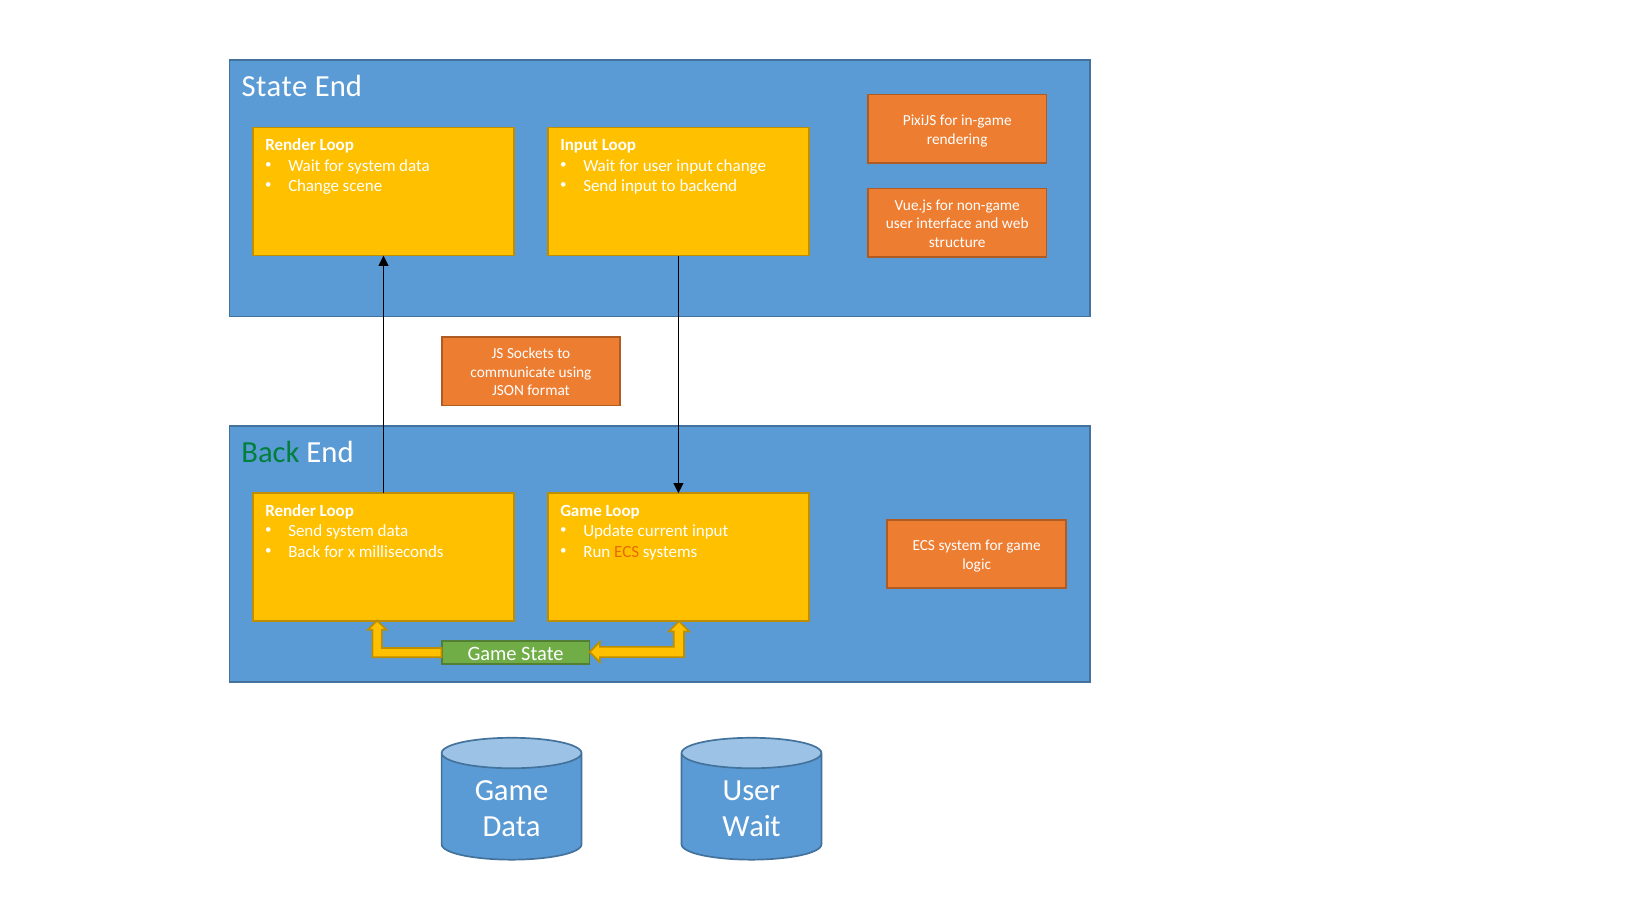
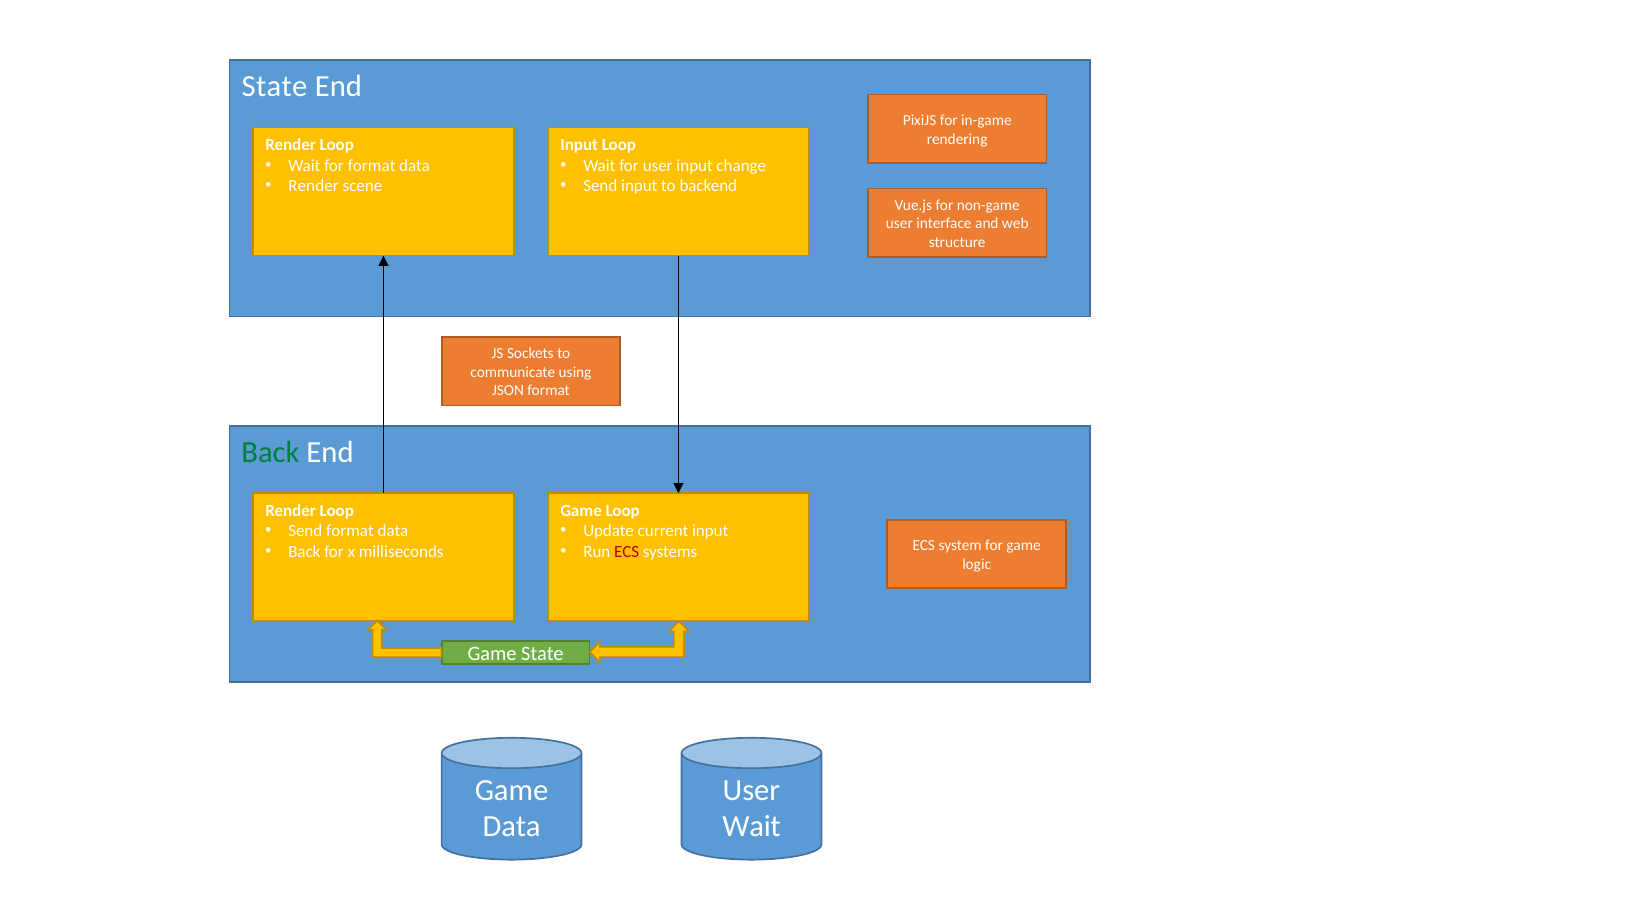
for system: system -> format
Change at (314, 186): Change -> Render
Send system: system -> format
ECS at (627, 551) colour: orange -> red
